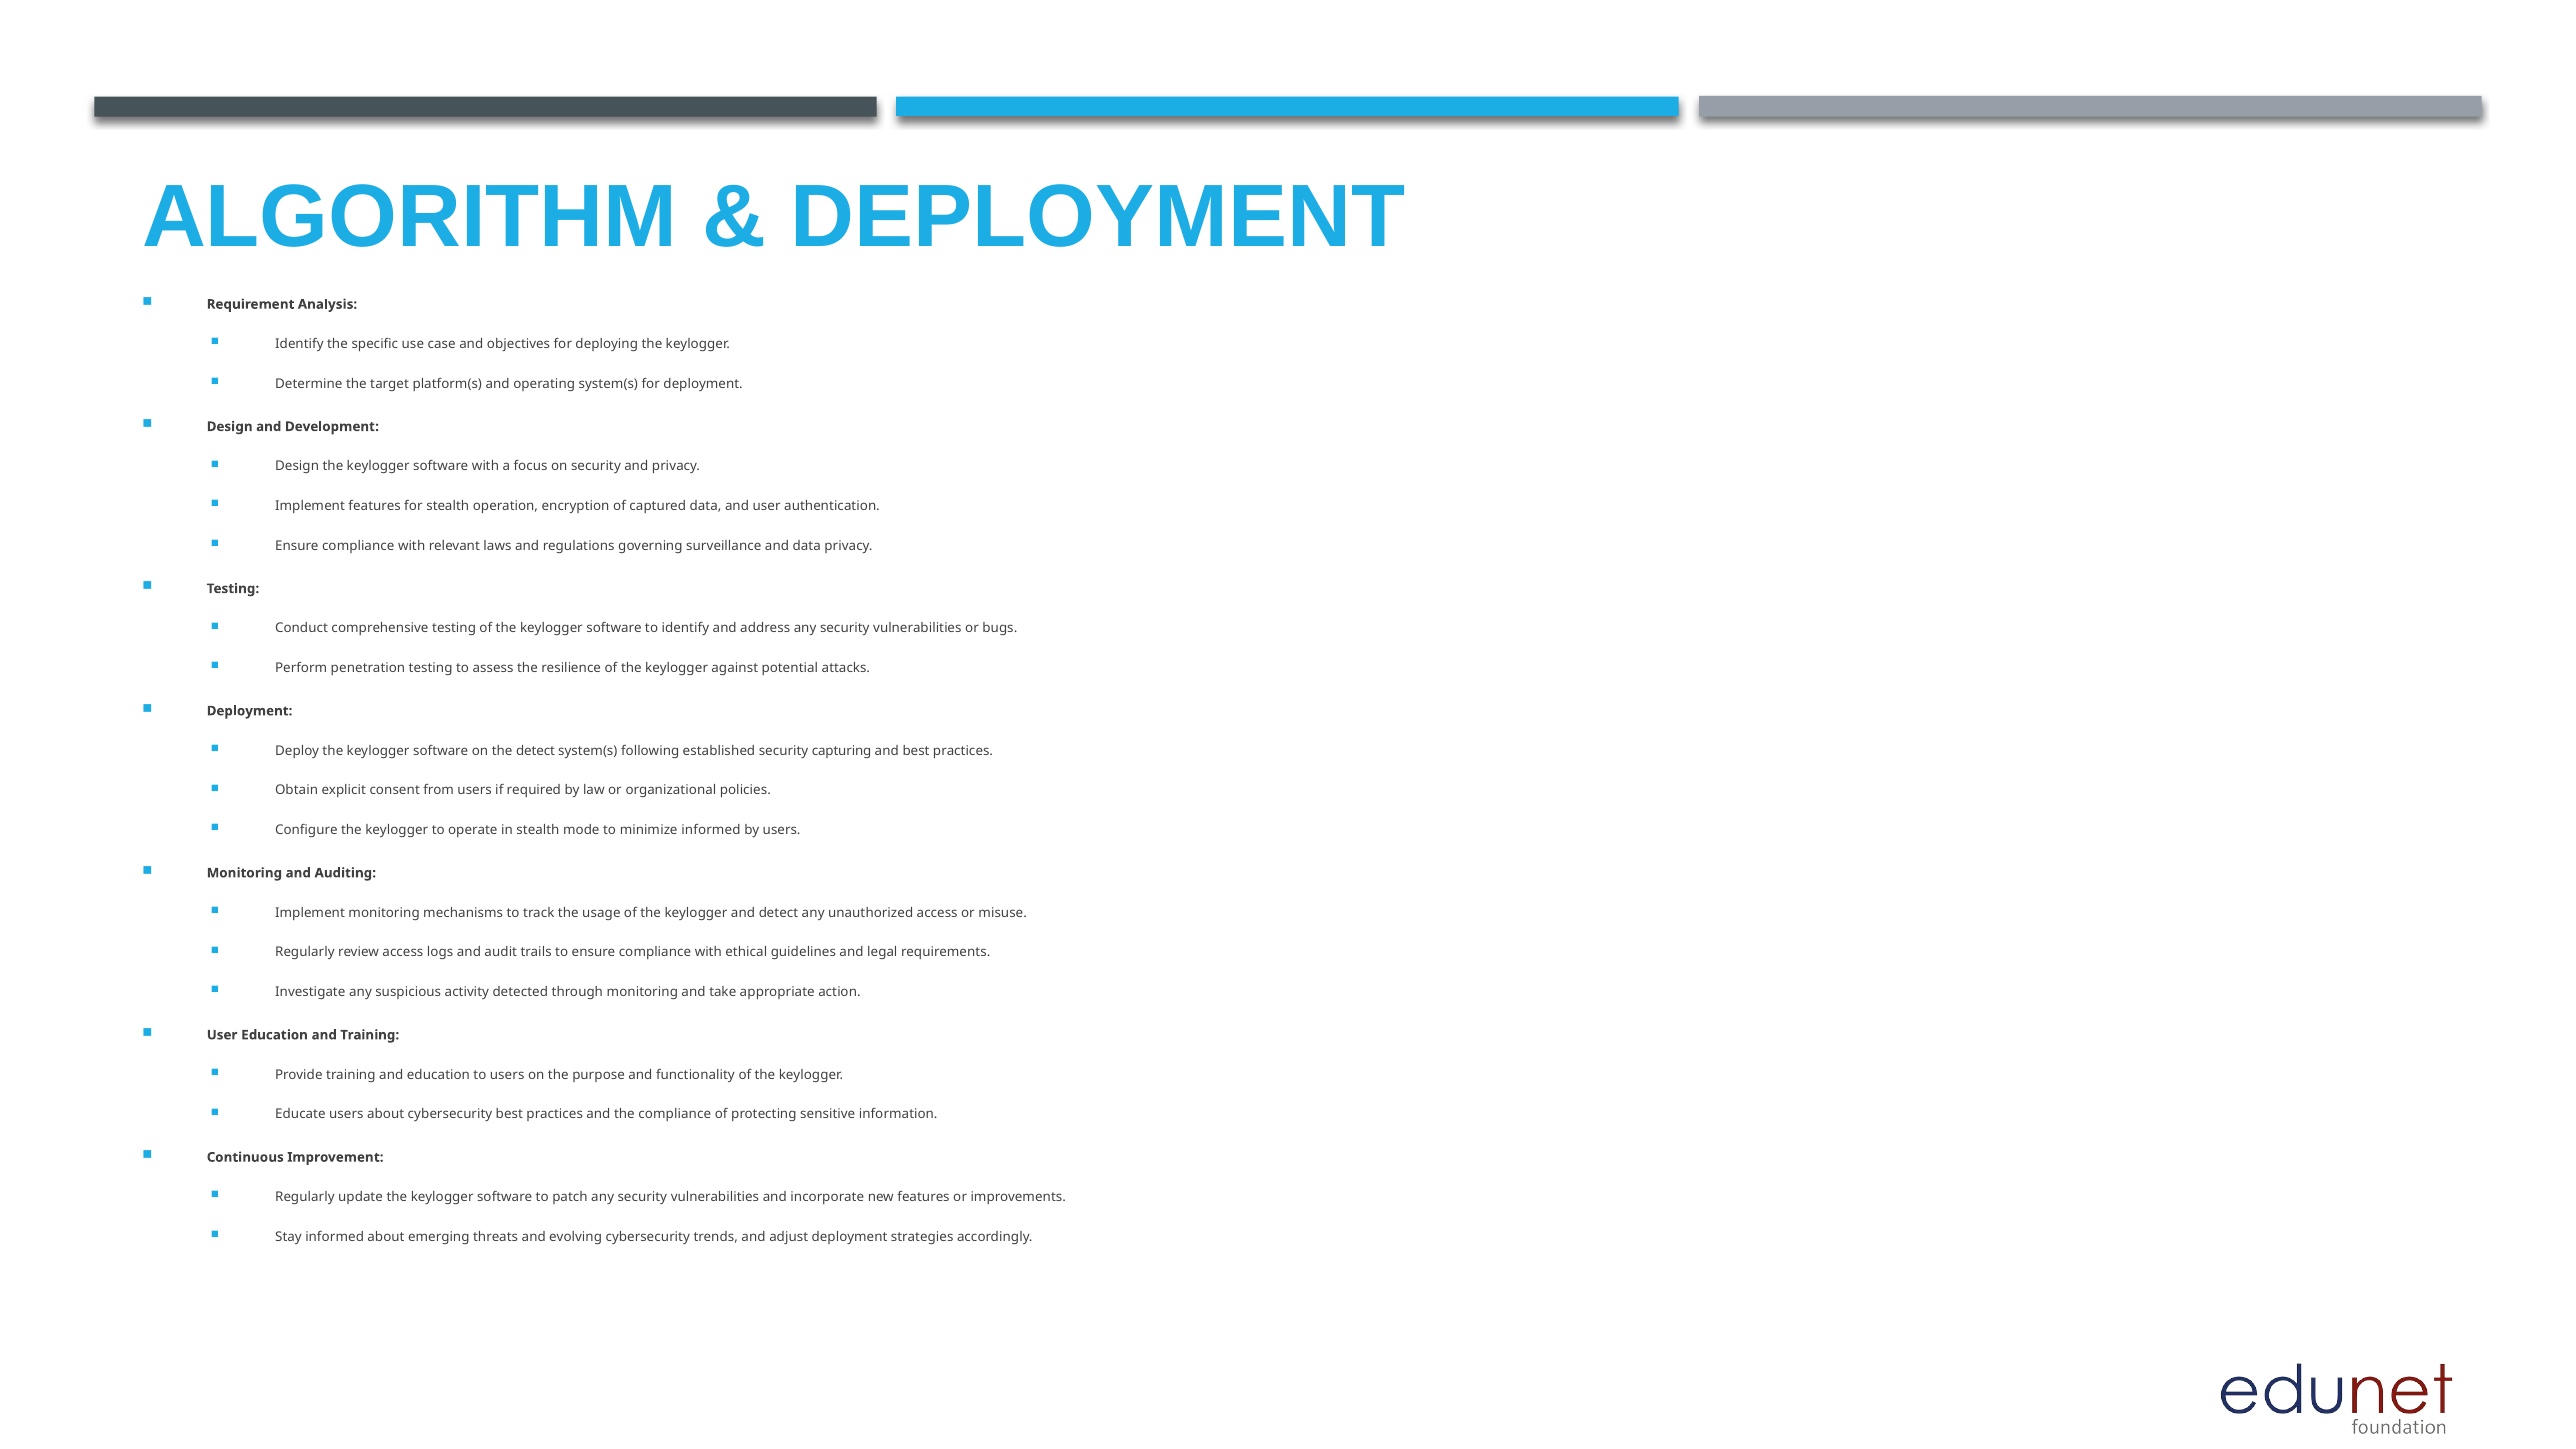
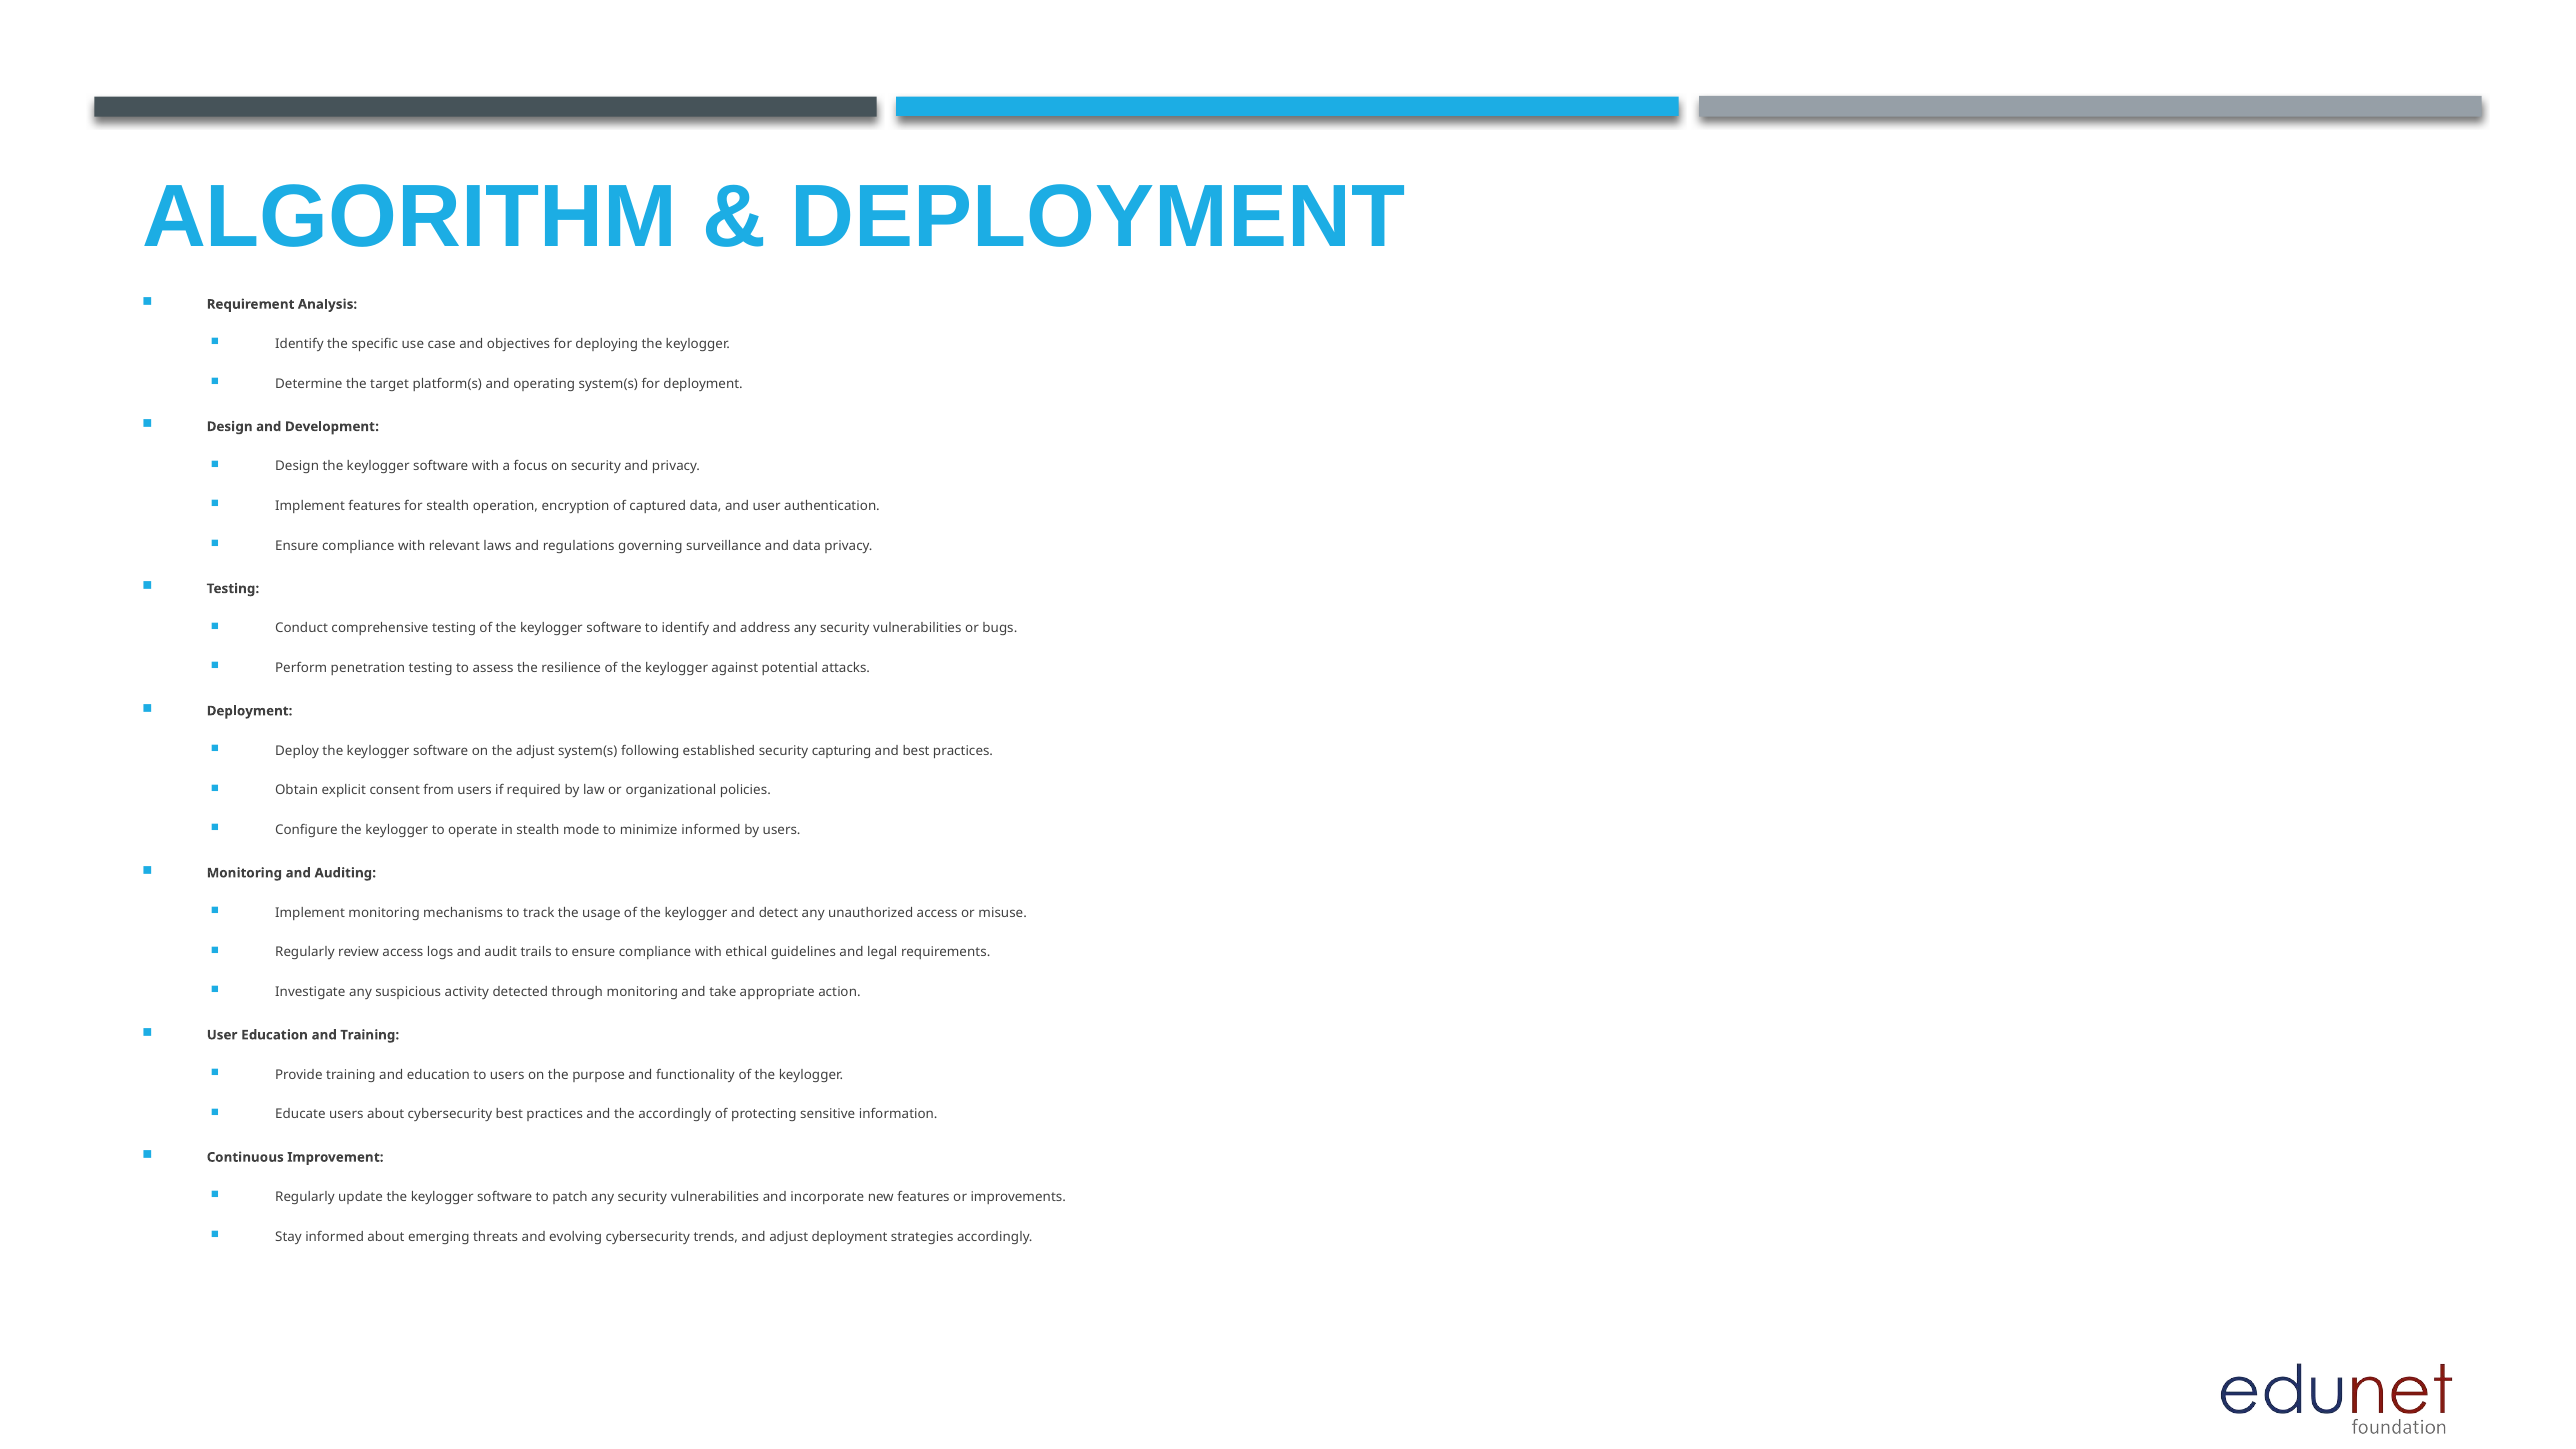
the detect: detect -> adjust
the compliance: compliance -> accordingly
